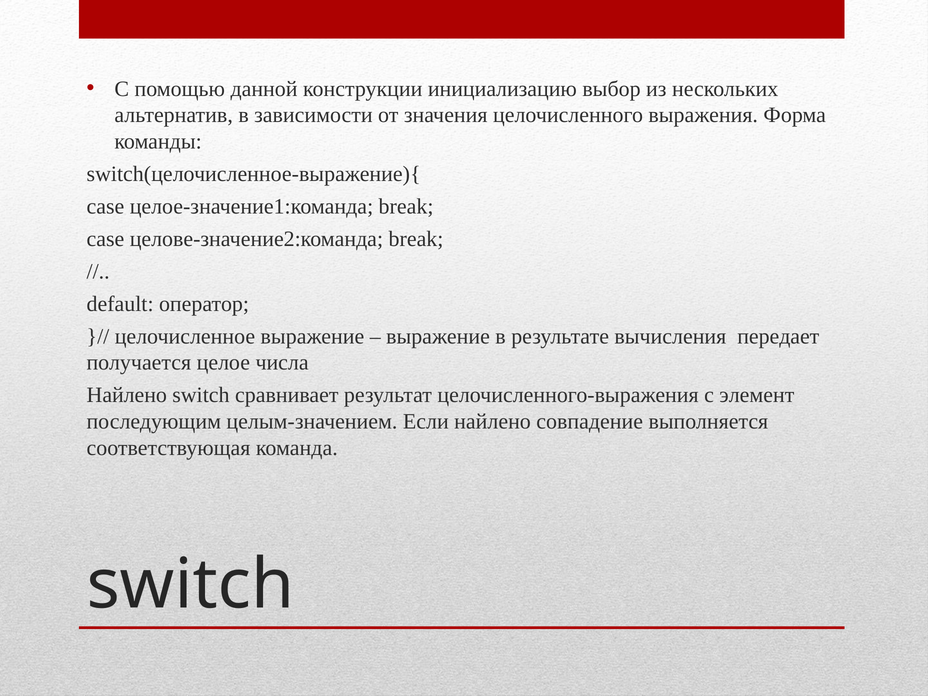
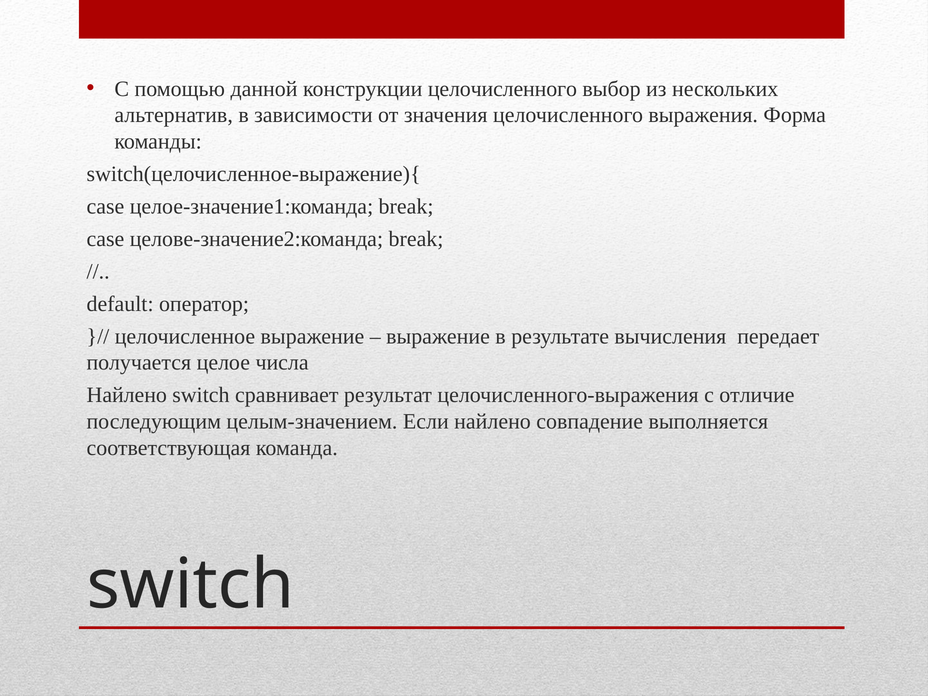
конструкции инициализацию: инициализацию -> целочисленного
элемент: элемент -> отличие
